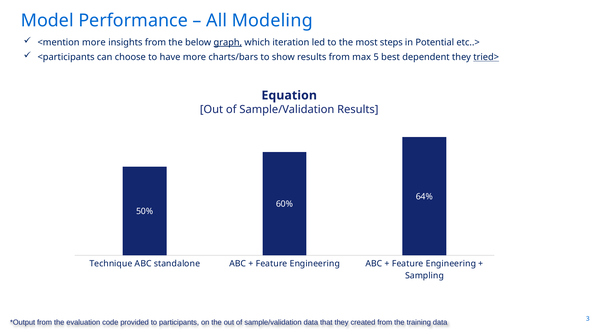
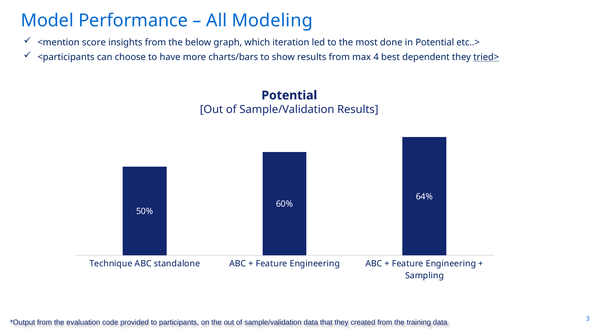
<mention more: more -> score
graph underline: present -> none
steps: steps -> done
5: 5 -> 4
Equation at (289, 95): Equation -> Potential
